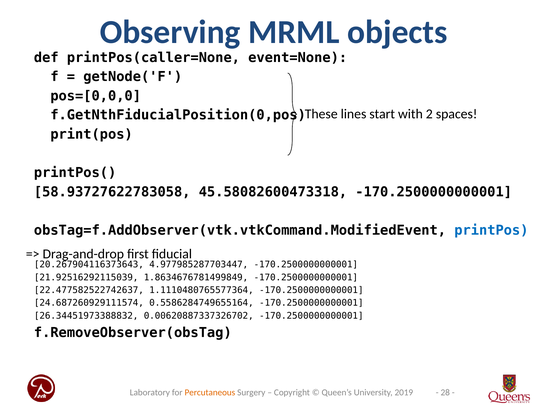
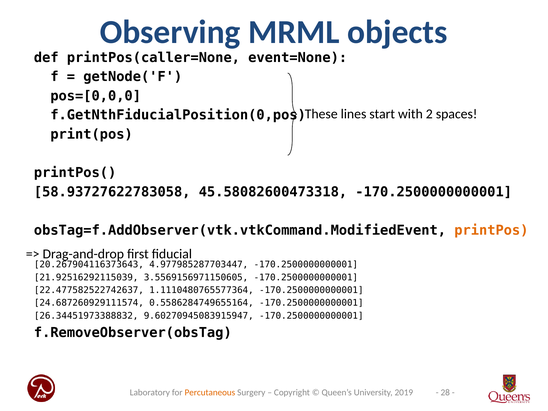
printPos colour: blue -> orange
1.8634676781499849: 1.8634676781499849 -> 3.5569156971150605
0.00620887337326702: 0.00620887337326702 -> 9.60270945083915947
